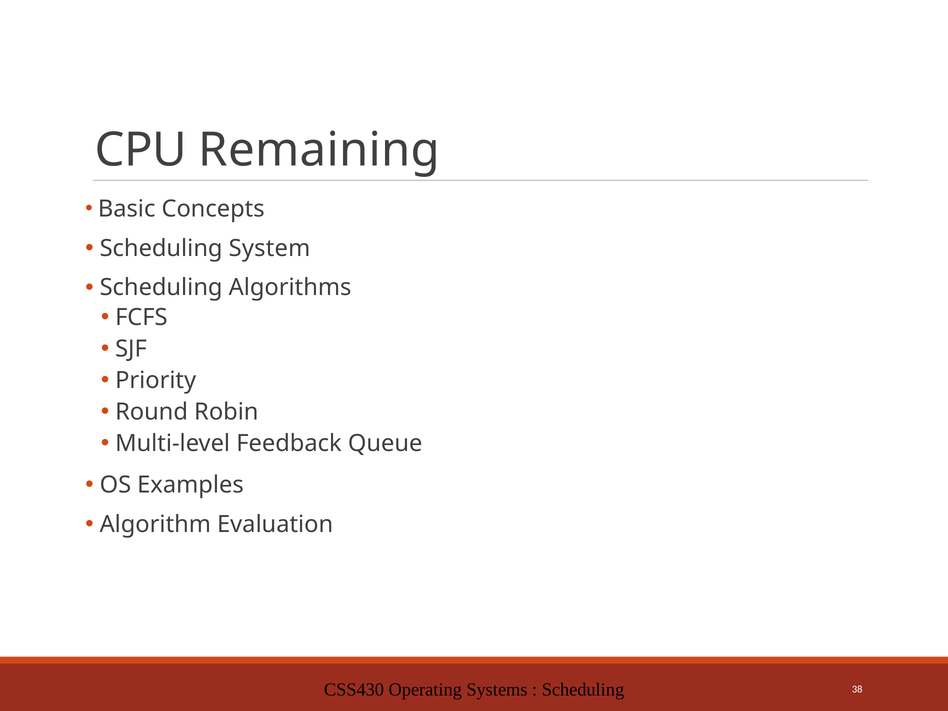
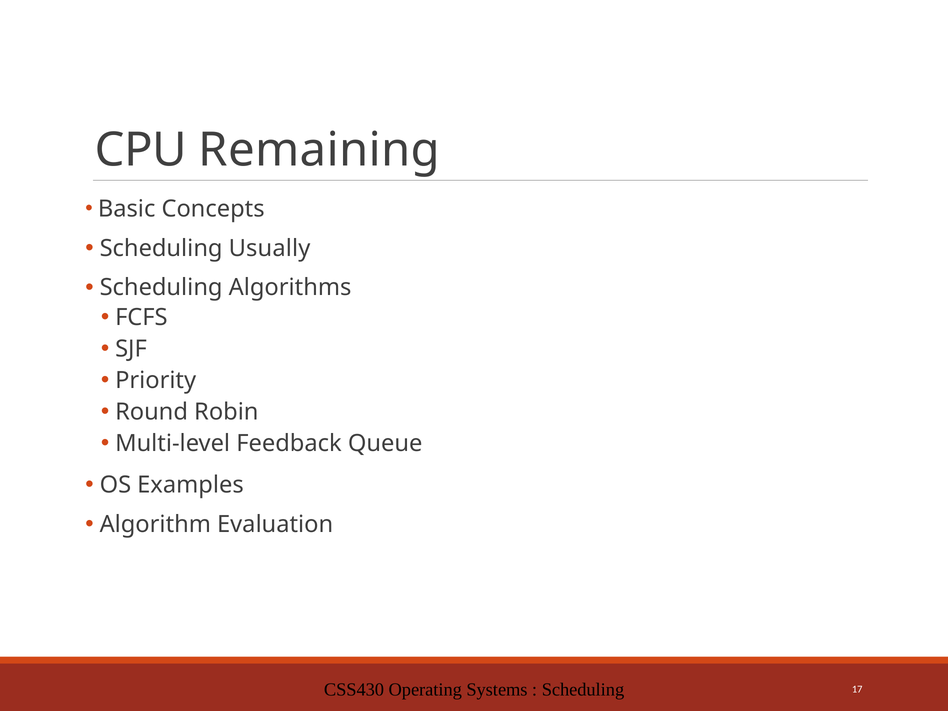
System: System -> Usually
38: 38 -> 17
